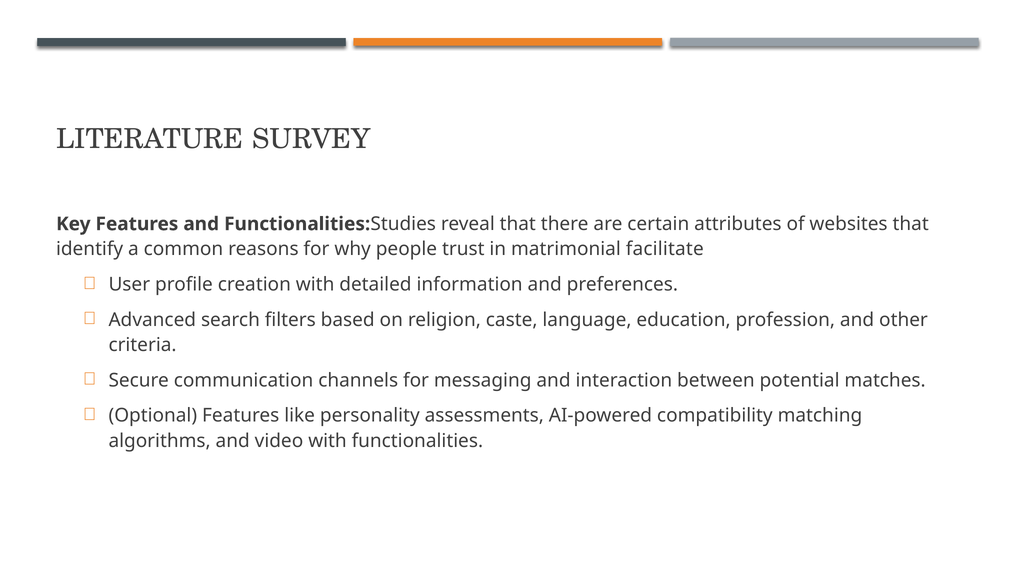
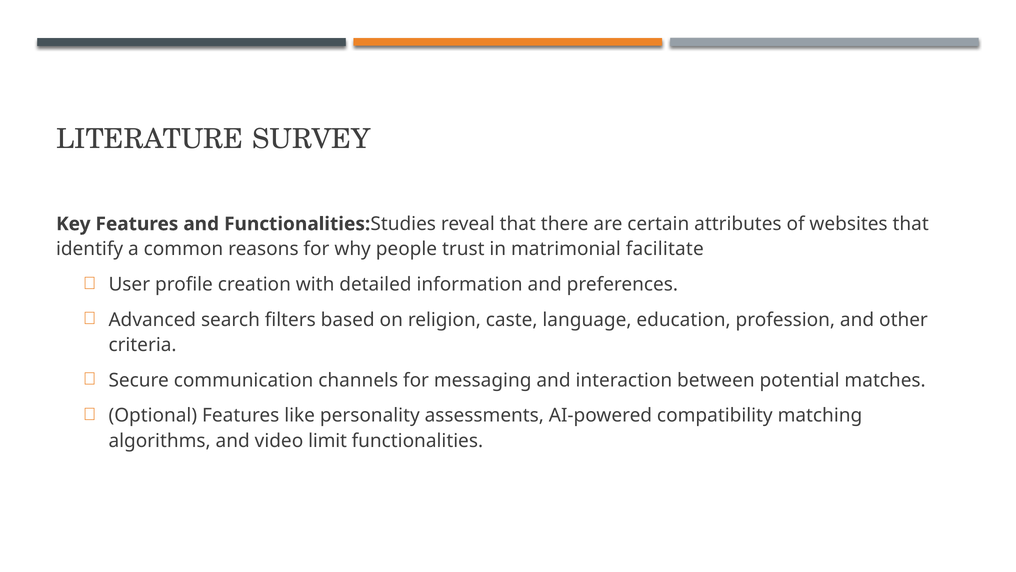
video with: with -> limit
